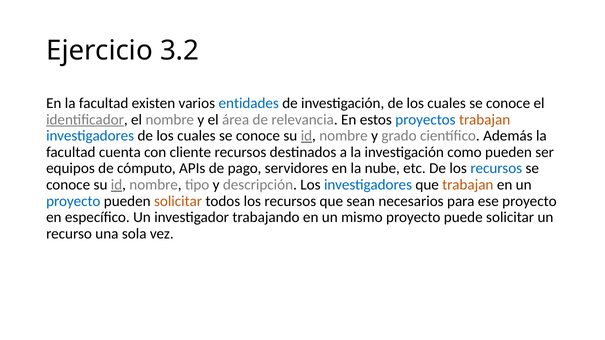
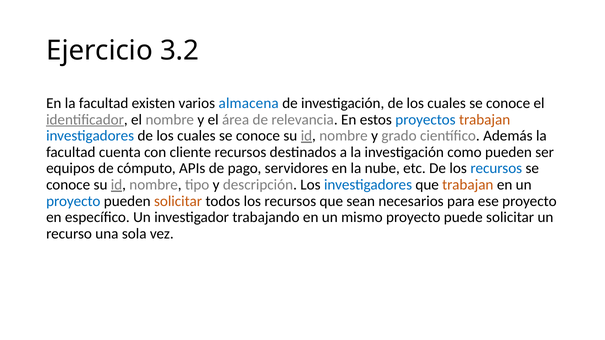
entidades: entidades -> almacena
